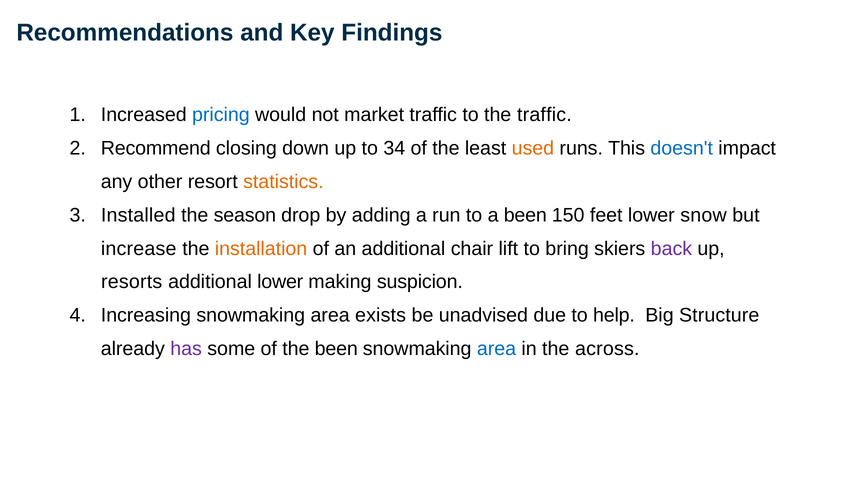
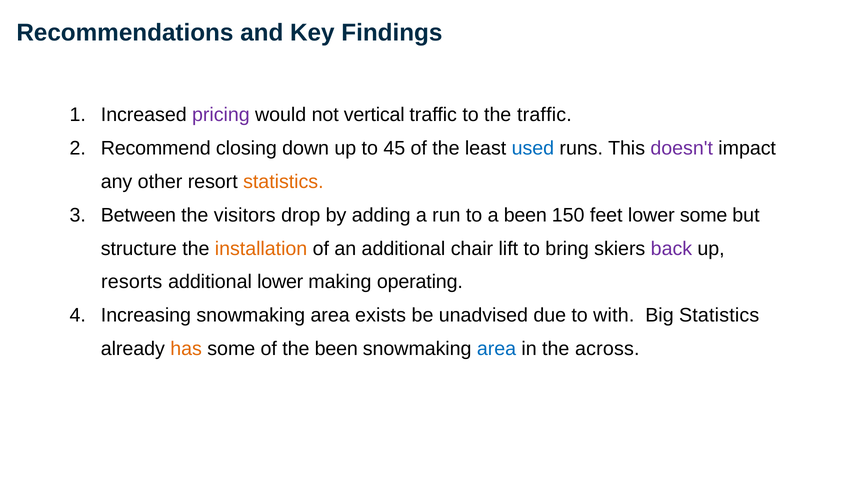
pricing colour: blue -> purple
market: market -> vertical
34: 34 -> 45
used colour: orange -> blue
doesn't colour: blue -> purple
Installed: Installed -> Between
season: season -> visitors
lower snow: snow -> some
increase: increase -> structure
suspicion: suspicion -> operating
help: help -> with
Big Structure: Structure -> Statistics
has colour: purple -> orange
